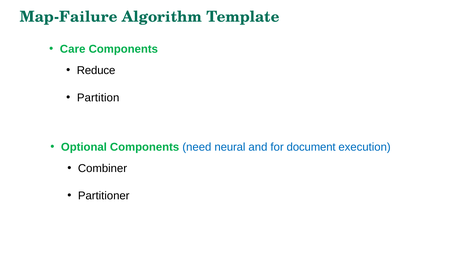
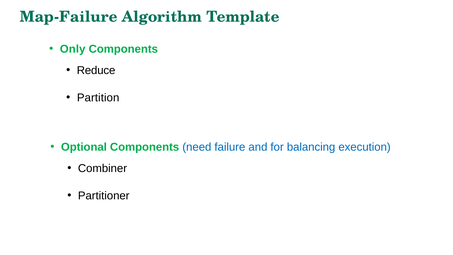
Care: Care -> Only
neural: neural -> failure
document: document -> balancing
